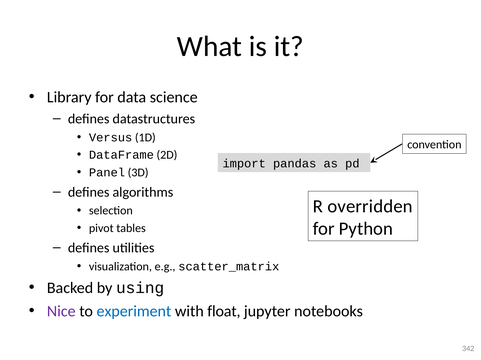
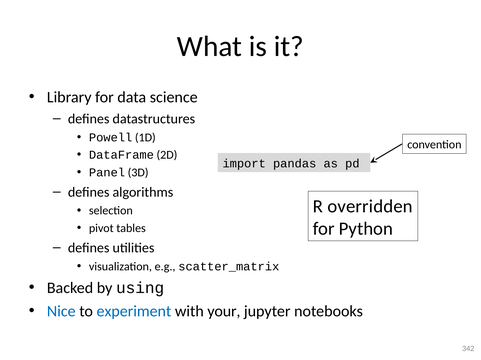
Versus: Versus -> Powell
Nice colour: purple -> blue
float: float -> your
